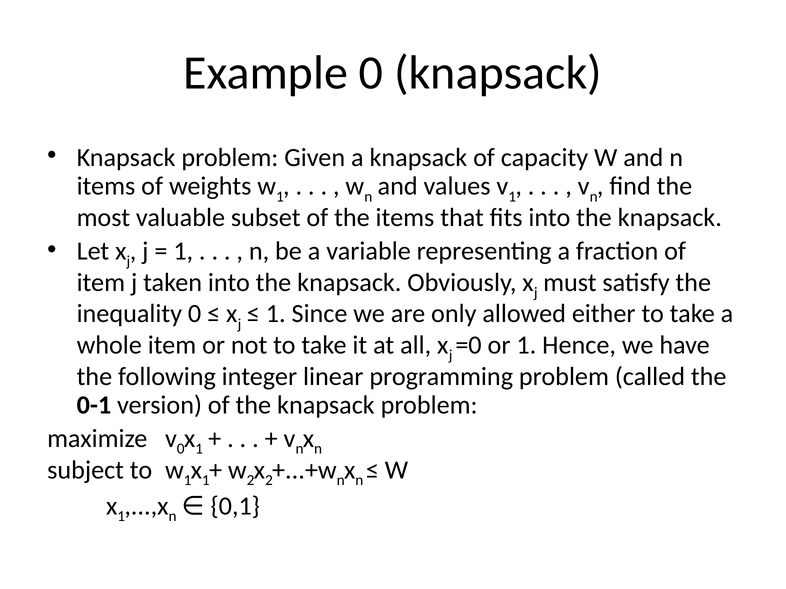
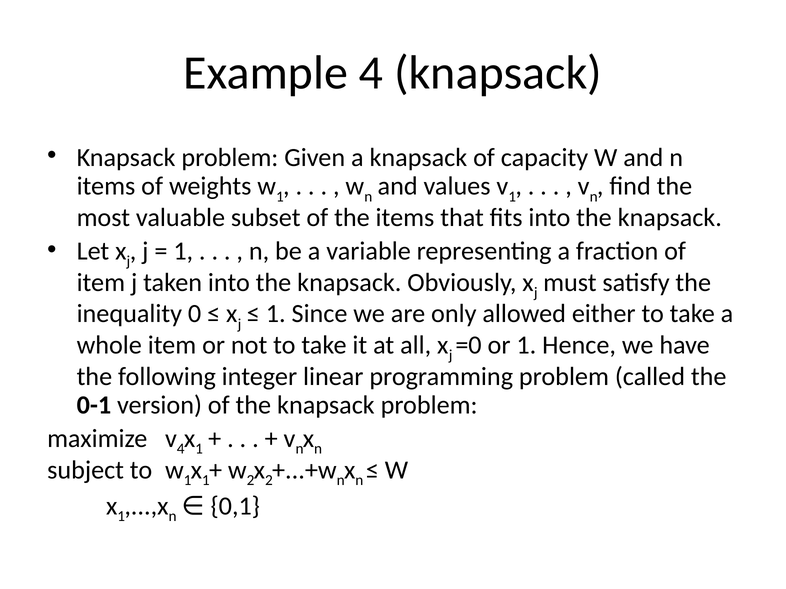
Example 0: 0 -> 4
0 at (181, 449): 0 -> 4
